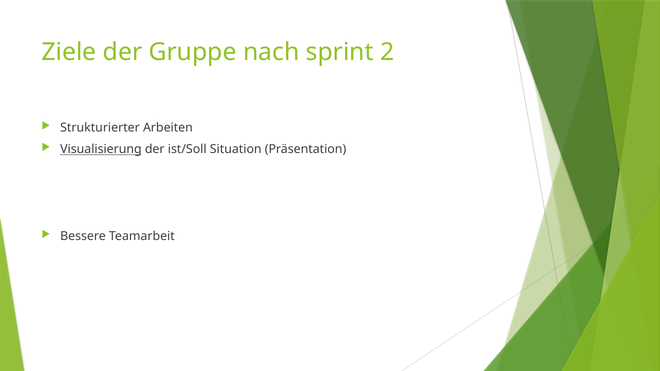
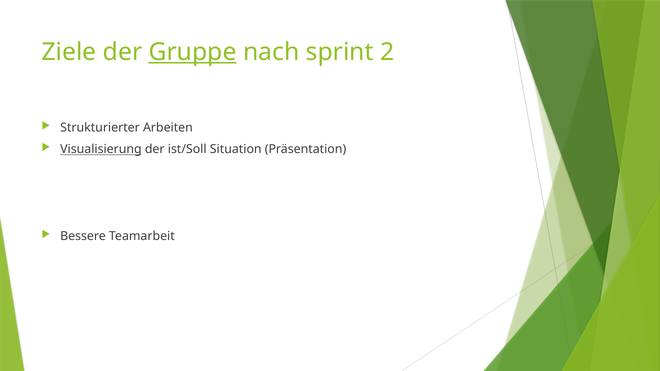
Gruppe underline: none -> present
